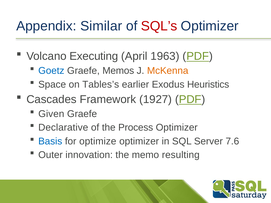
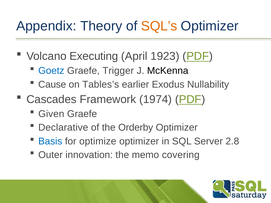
Similar: Similar -> Theory
SQL’s colour: red -> orange
1963: 1963 -> 1923
Memos: Memos -> Trigger
McKenna colour: orange -> black
Space: Space -> Cause
Heuristics: Heuristics -> Nullability
1927: 1927 -> 1974
Process: Process -> Orderby
7.6: 7.6 -> 2.8
resulting: resulting -> covering
